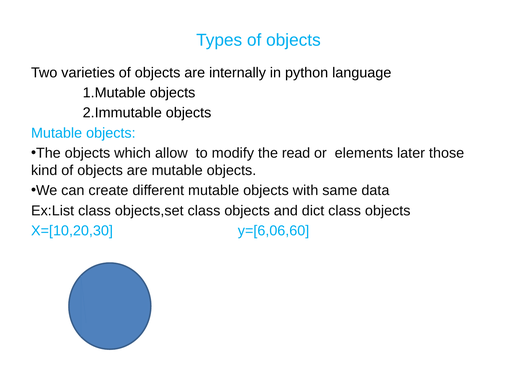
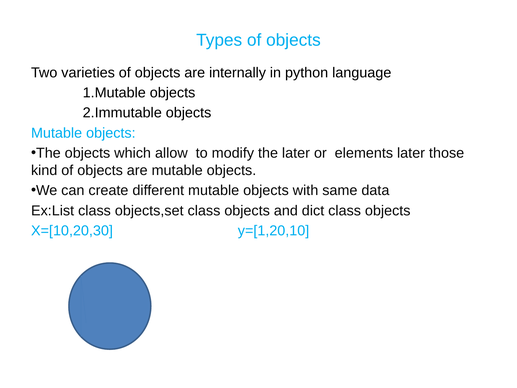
the read: read -> later
y=[6,06,60: y=[6,06,60 -> y=[1,20,10
